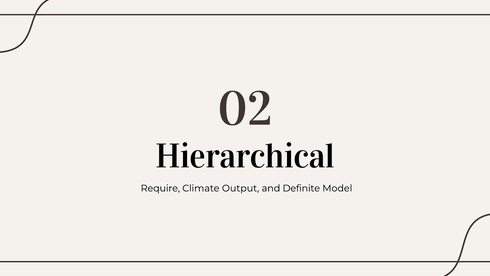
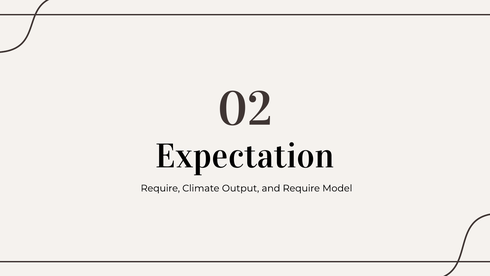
Hierarchical: Hierarchical -> Expectation
and Definite: Definite -> Require
